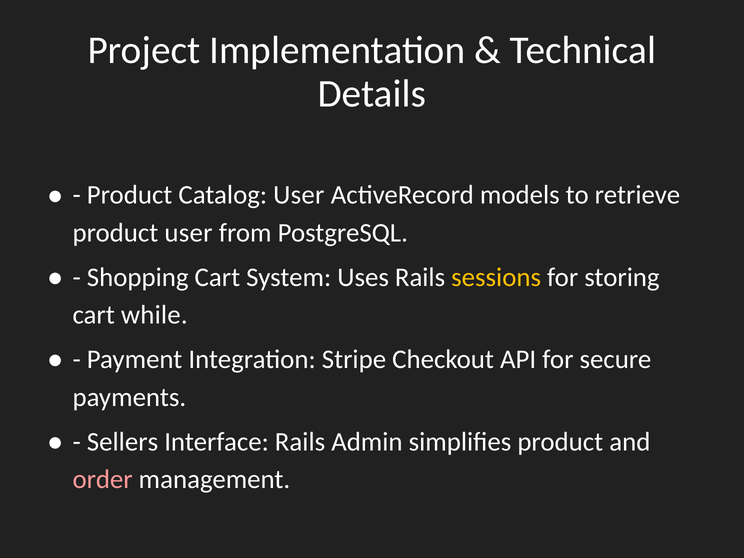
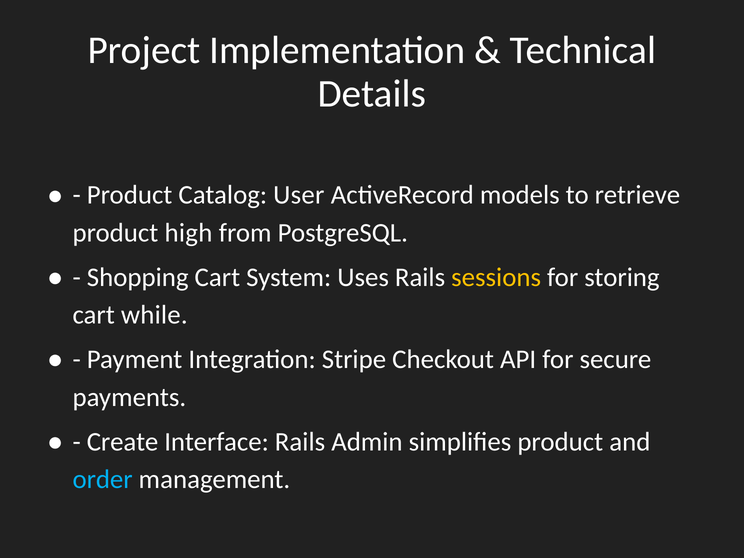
product user: user -> high
Sellers: Sellers -> Create
order colour: pink -> light blue
